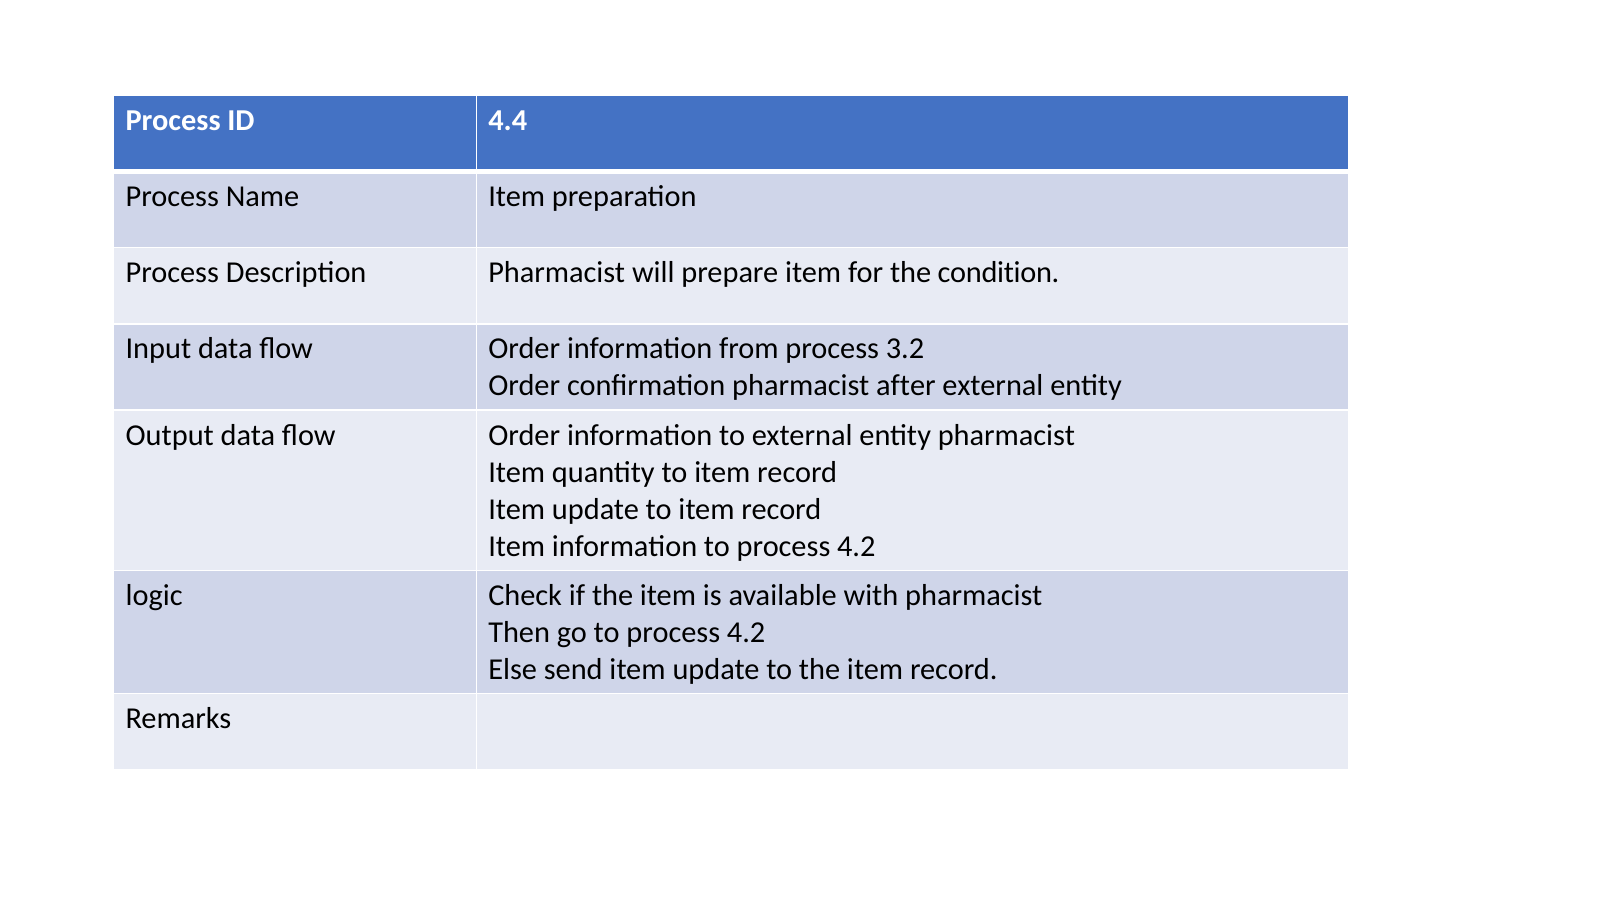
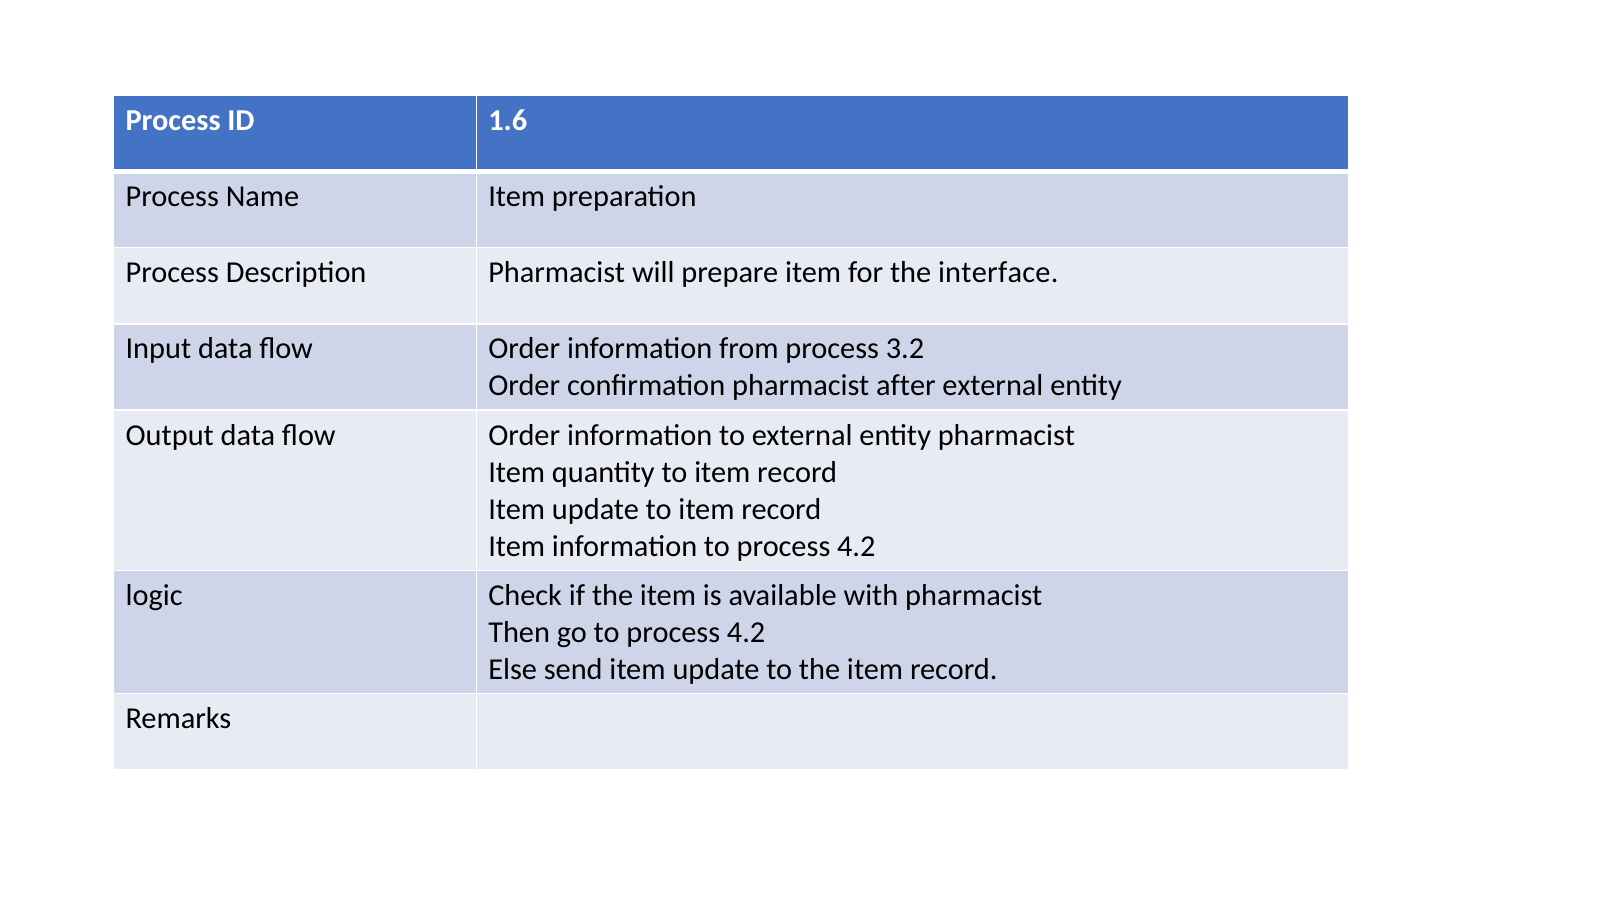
4.4: 4.4 -> 1.6
condition: condition -> interface
